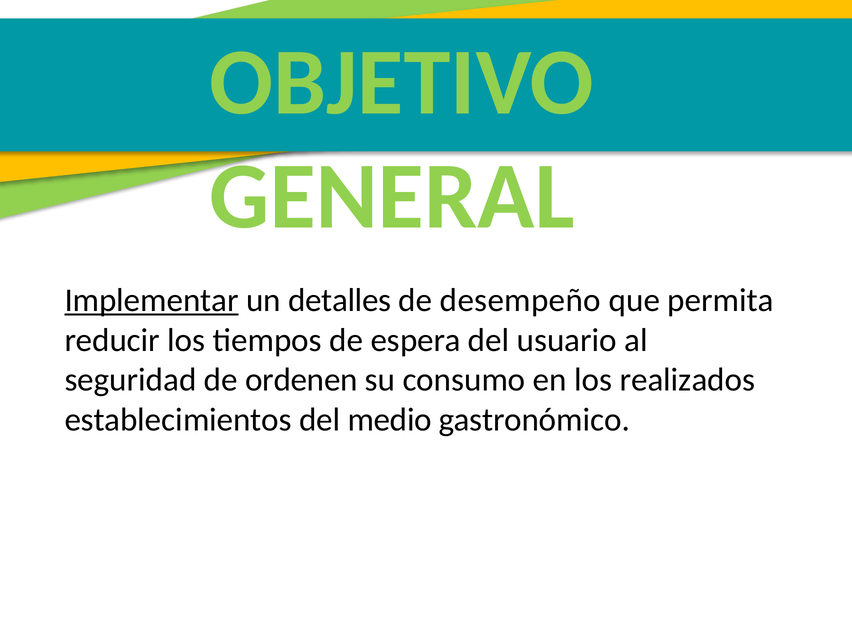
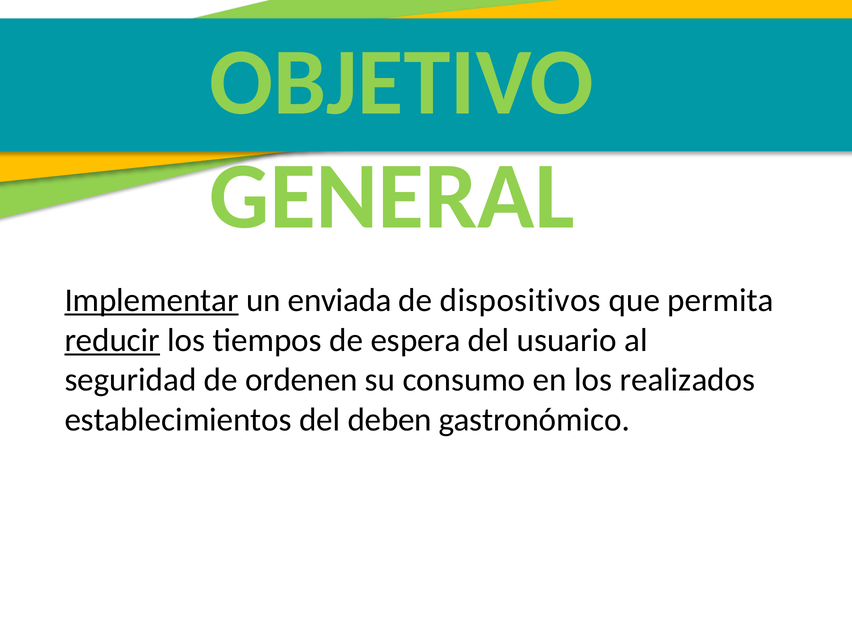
detalles: detalles -> enviada
desempeño: desempeño -> dispositivos
reducir underline: none -> present
medio: medio -> deben
